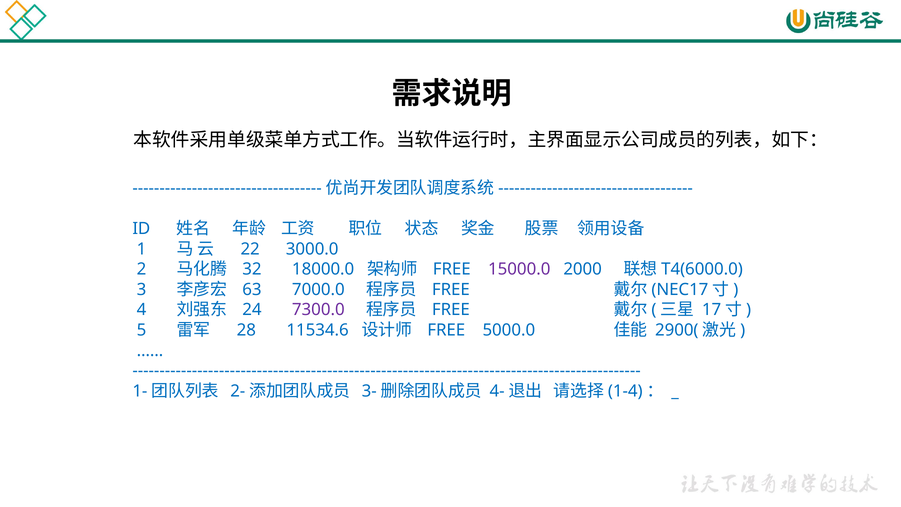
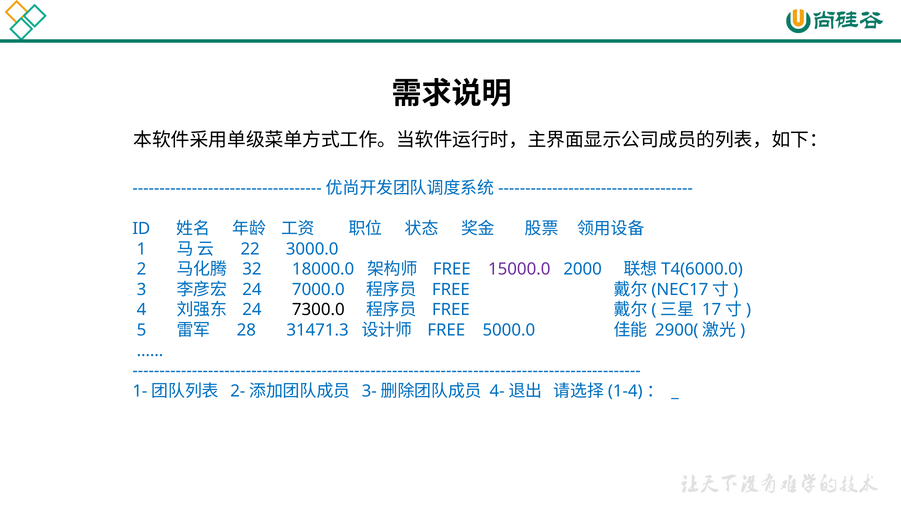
63 at (252, 290): 63 -> 24
7300.0 colour: purple -> black
11534.6: 11534.6 -> 31471.3
